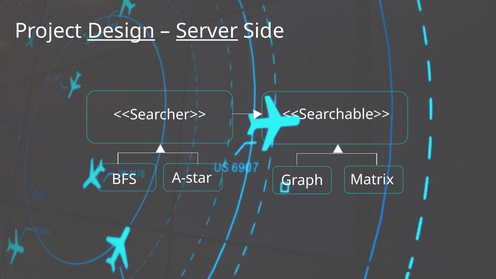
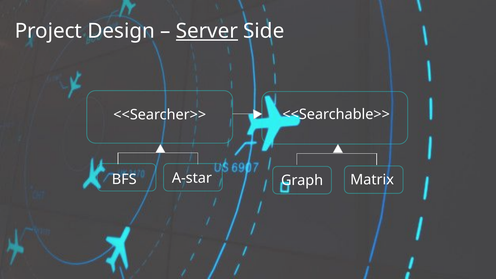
Design underline: present -> none
